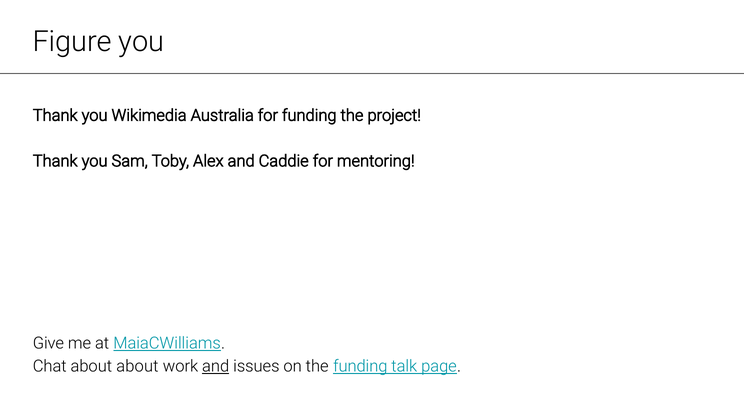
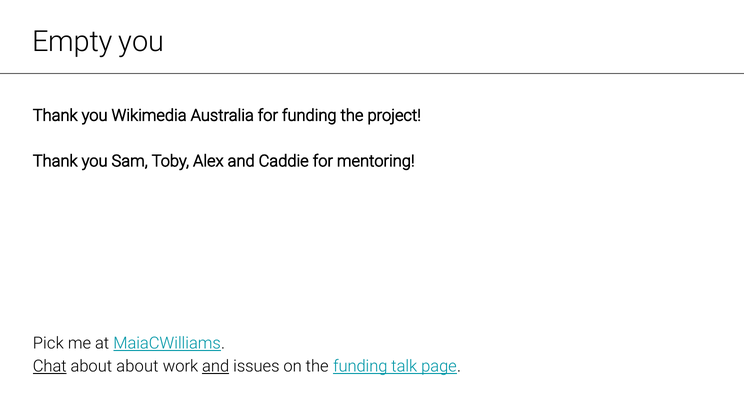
Figure: Figure -> Empty
Give: Give -> Pick
Chat underline: none -> present
